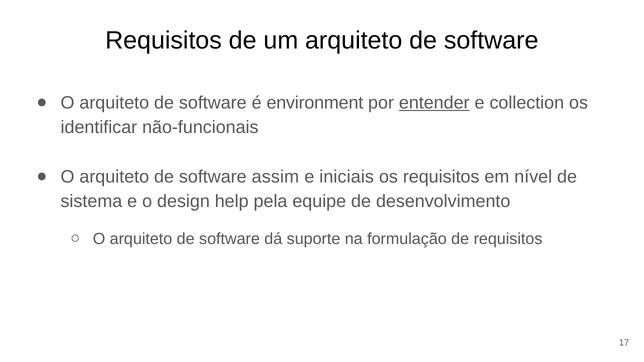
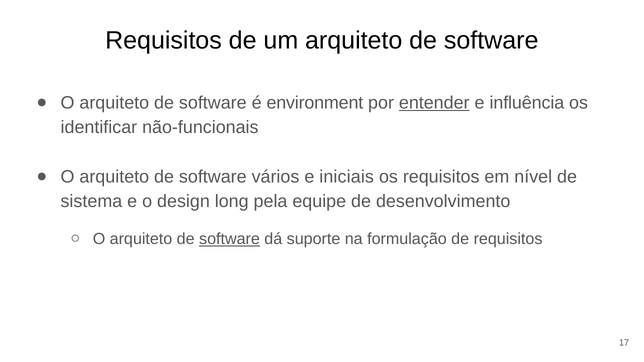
collection: collection -> influência
assim: assim -> vários
help: help -> long
software at (229, 239) underline: none -> present
